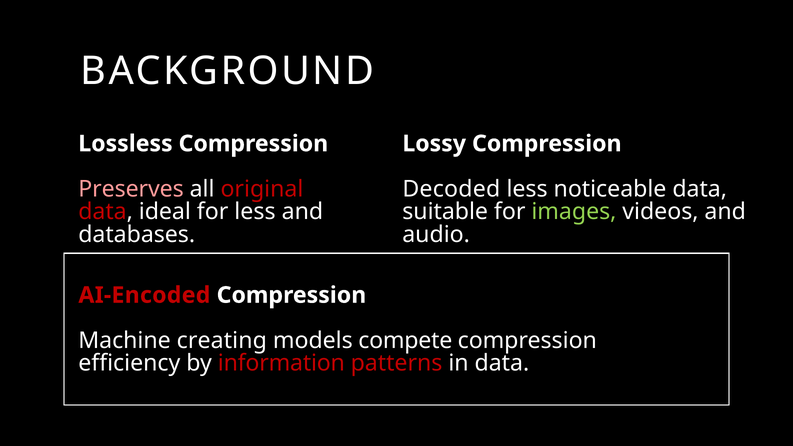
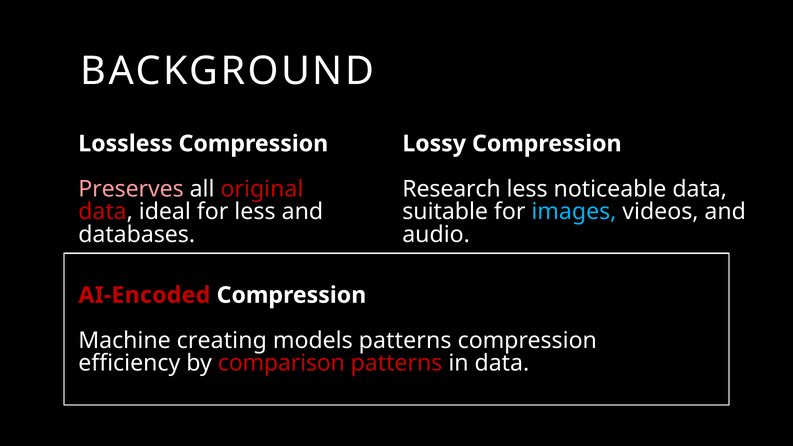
Decoded: Decoded -> Research
images colour: light green -> light blue
models compete: compete -> patterns
information: information -> comparison
